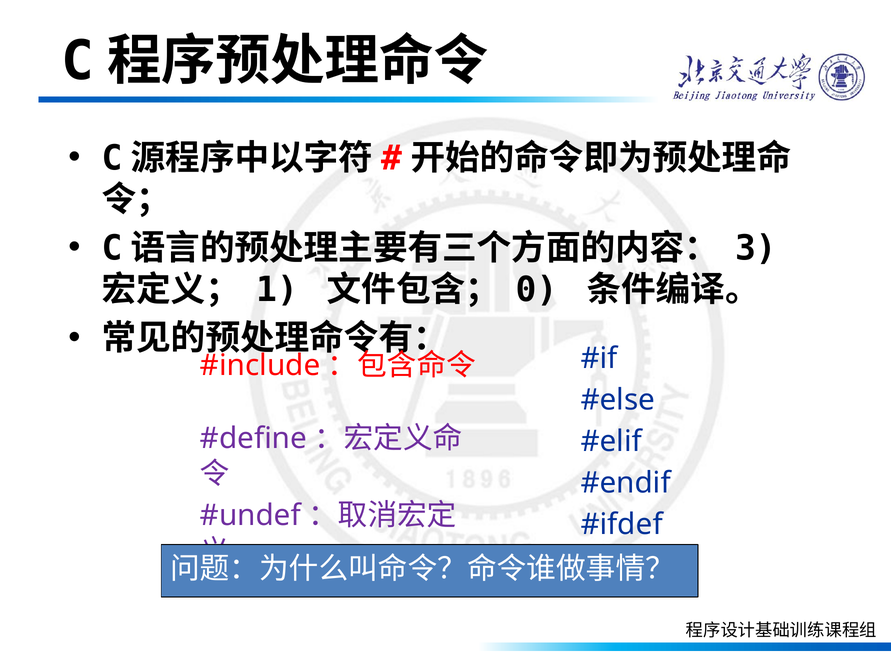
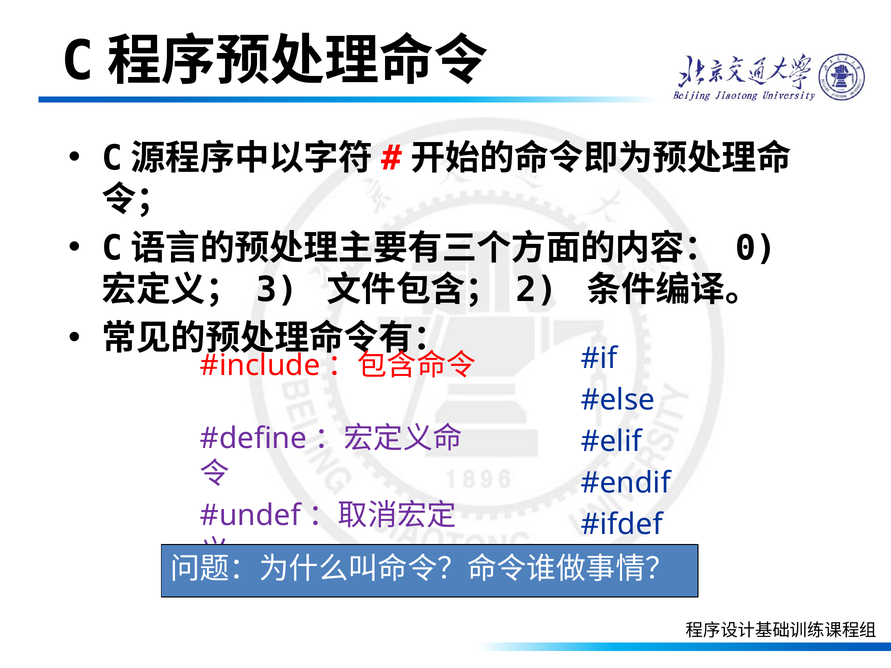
3: 3 -> 0
1: 1 -> 3
0: 0 -> 2
